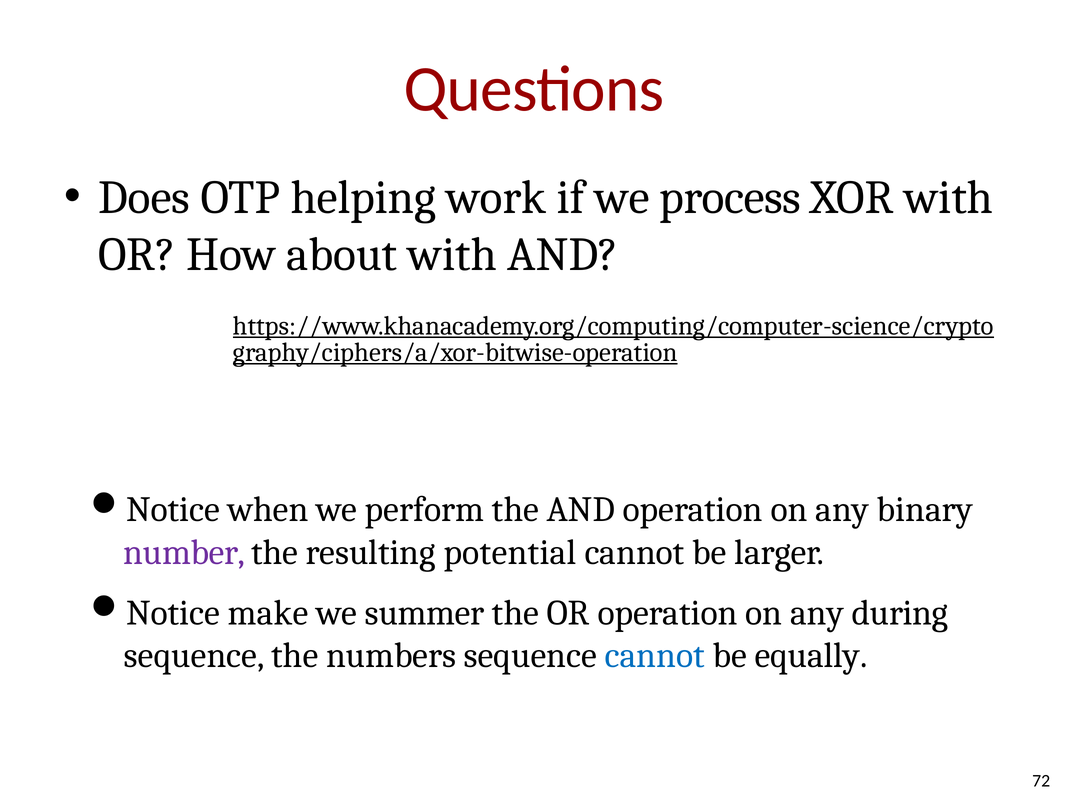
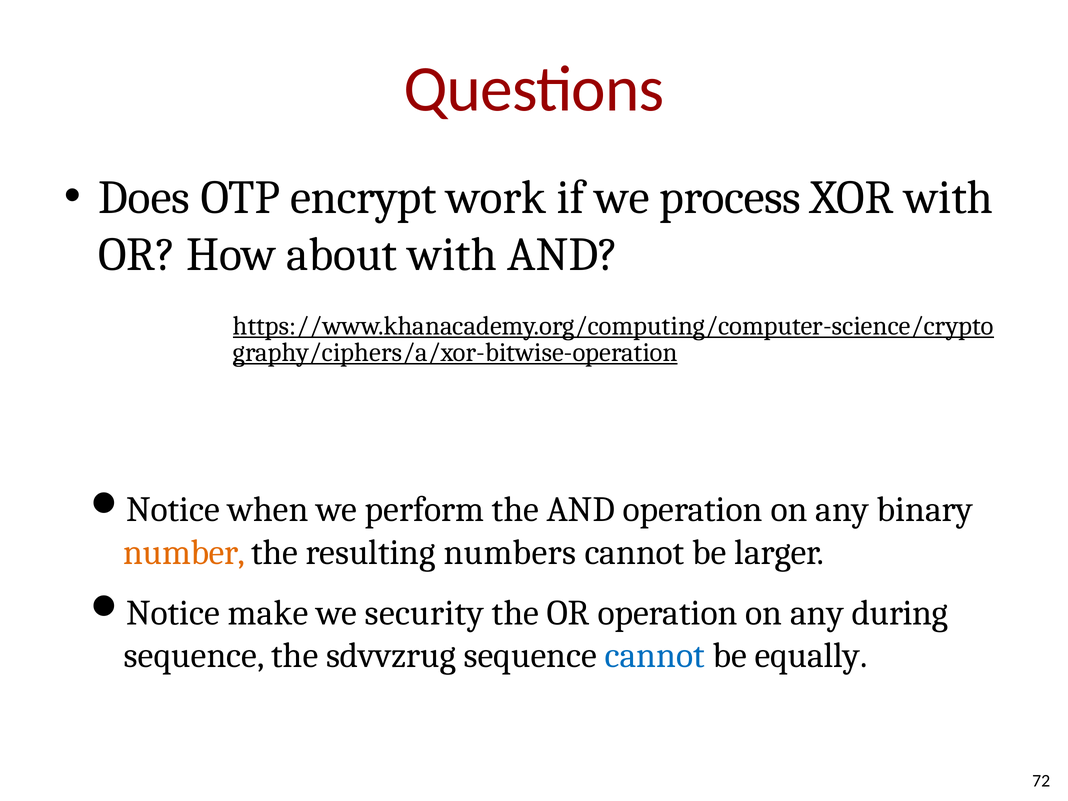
helping: helping -> encrypt
number colour: purple -> orange
potential: potential -> numbers
summer: summer -> security
numbers: numbers -> sdvvzrug
